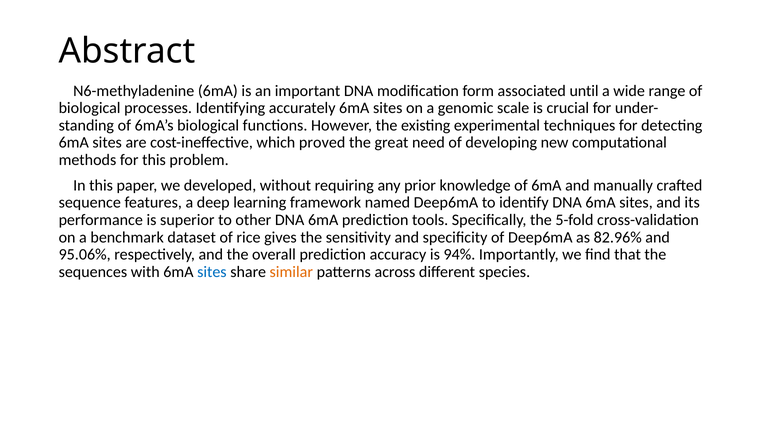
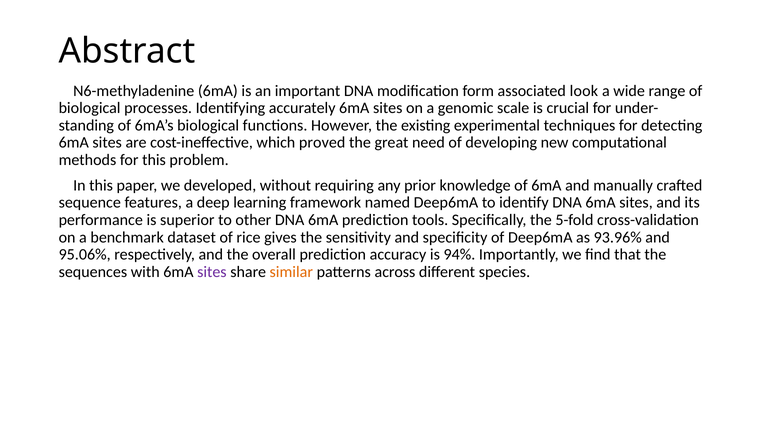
until: until -> look
82.96%: 82.96% -> 93.96%
sites at (212, 272) colour: blue -> purple
